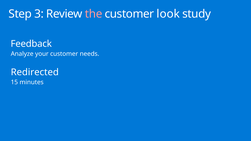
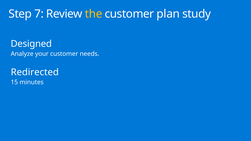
3: 3 -> 7
the colour: pink -> yellow
look: look -> plan
Feedback: Feedback -> Designed
